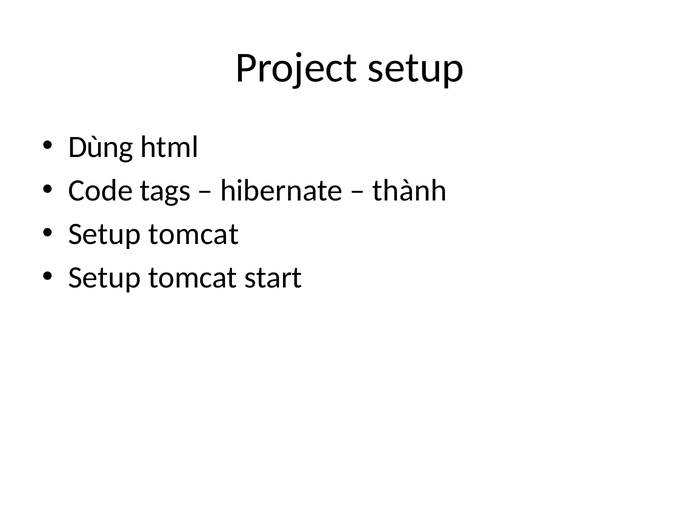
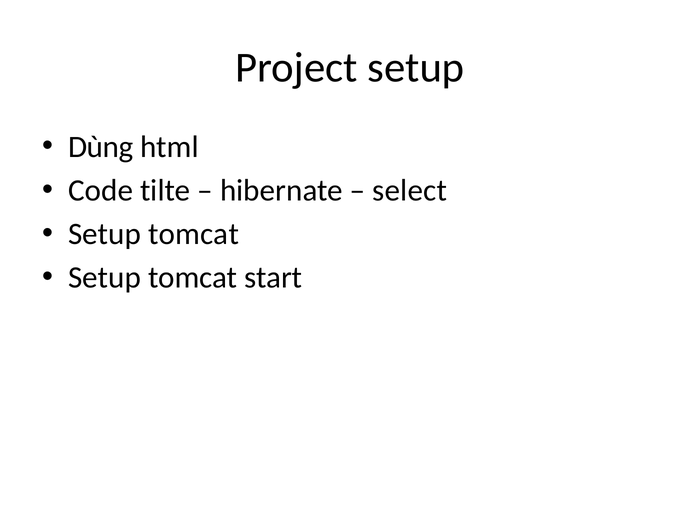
tags: tags -> tilte
thành: thành -> select
